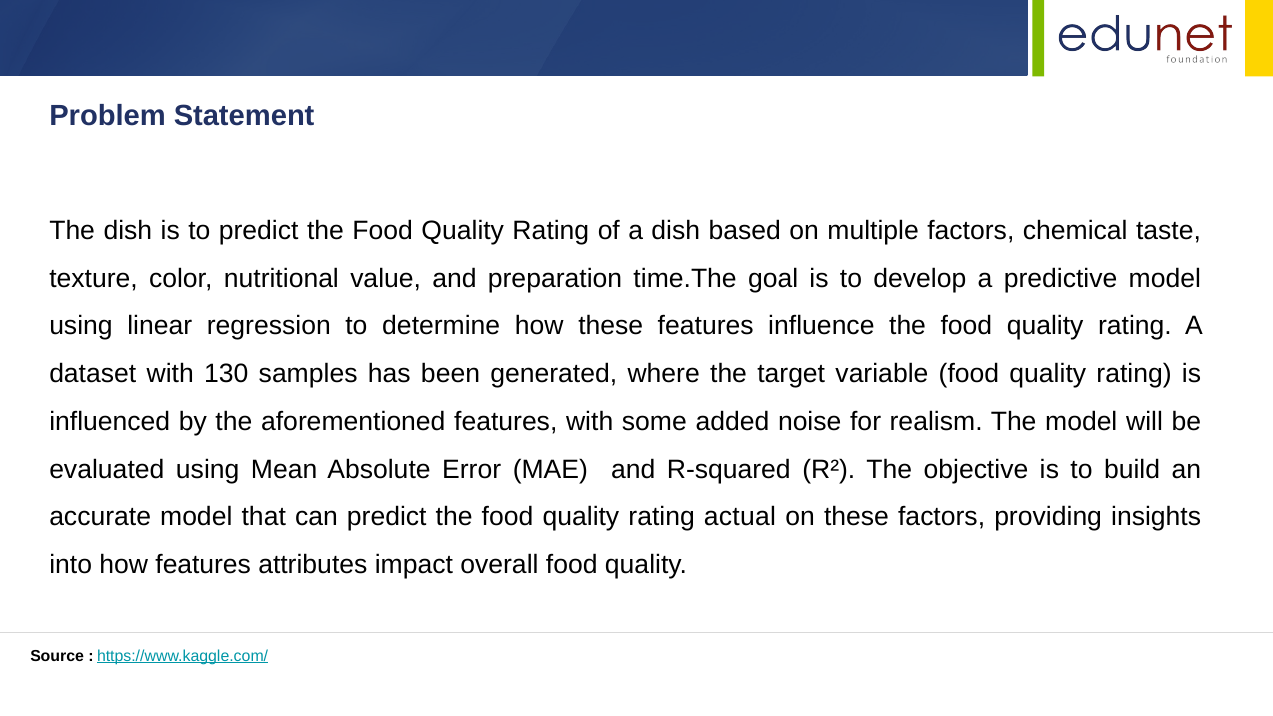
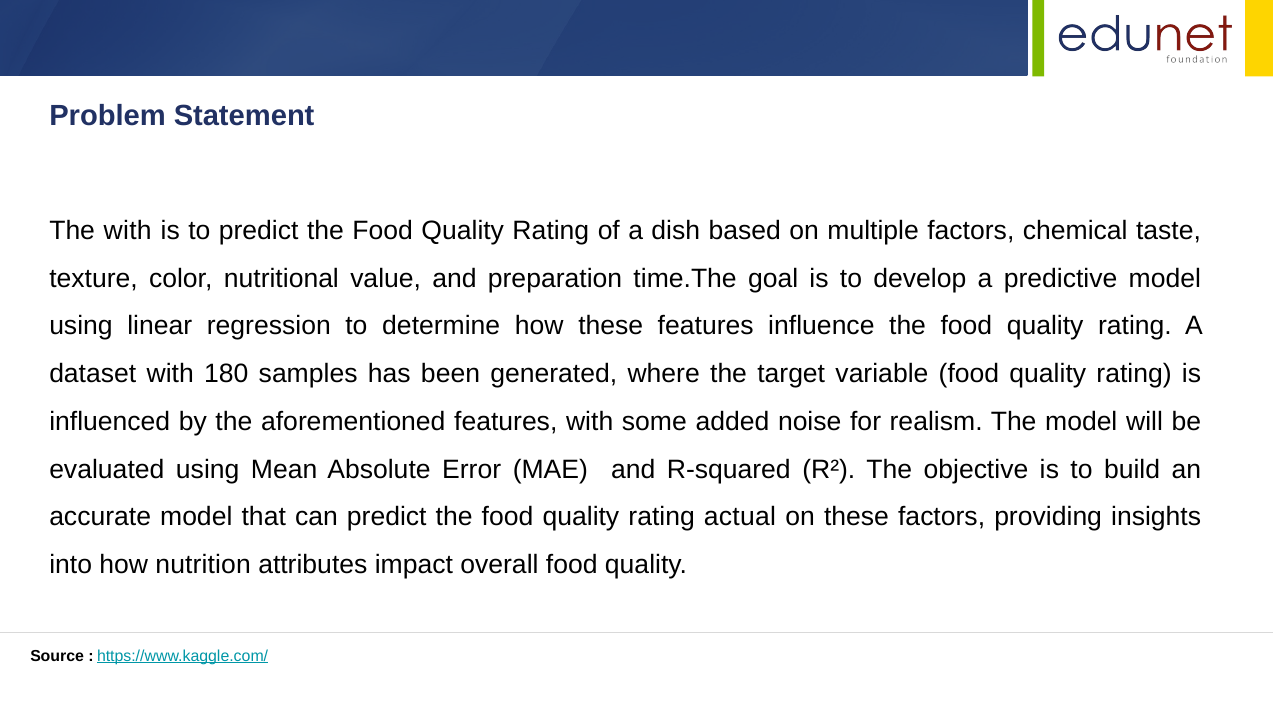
The dish: dish -> with
130: 130 -> 180
how features: features -> nutrition
